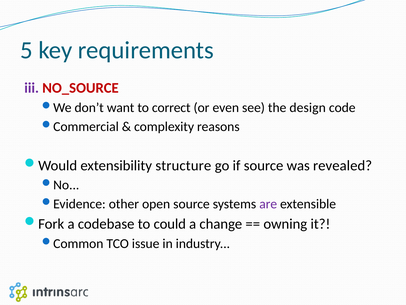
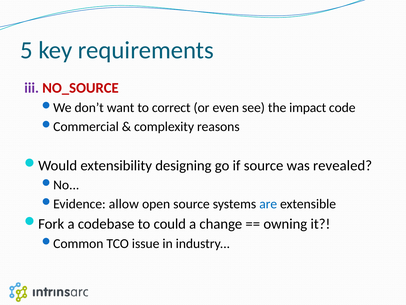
design: design -> impact
structure: structure -> designing
other: other -> allow
are colour: purple -> blue
